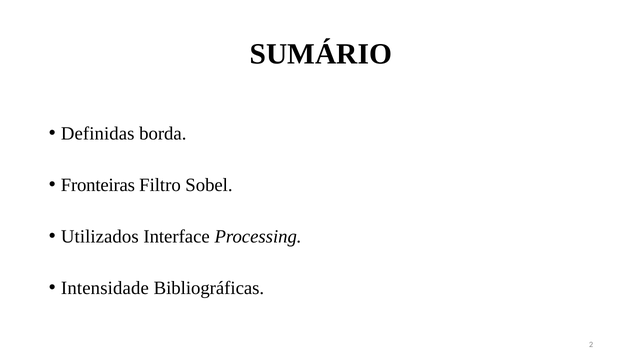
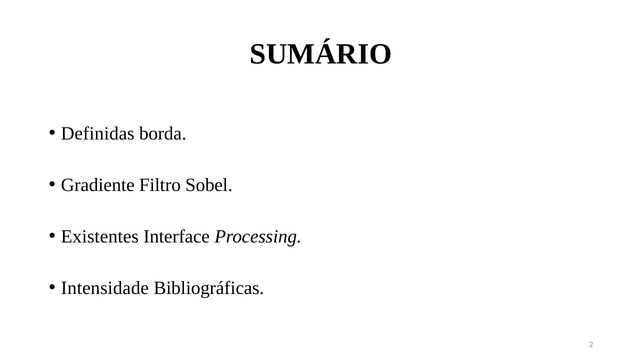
Fronteiras: Fronteiras -> Gradiente
Utilizados: Utilizados -> Existentes
